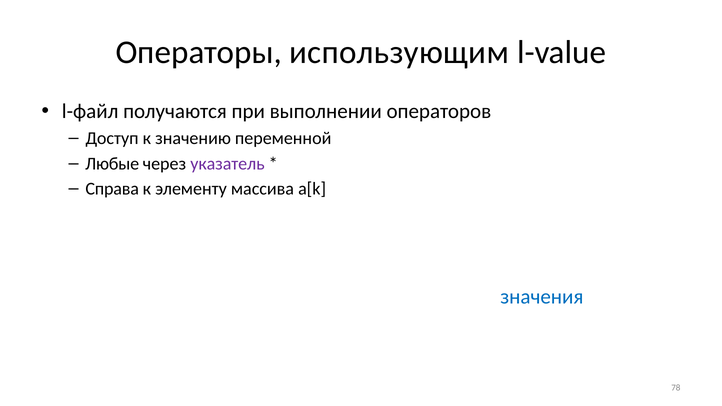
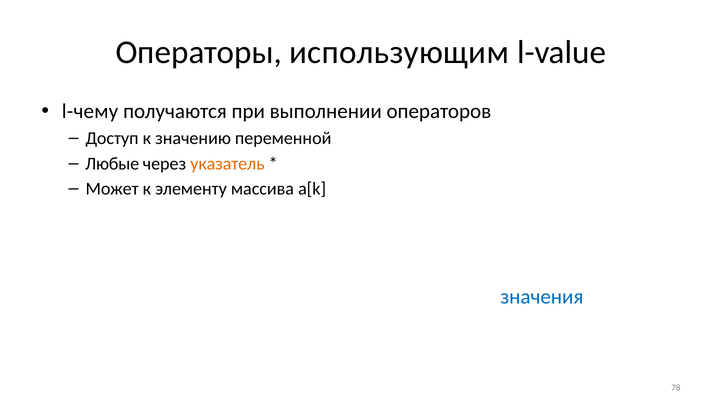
l-файл: l-файл -> l-чему
указатель at (228, 164) colour: purple -> orange
Справа: Справа -> Может
